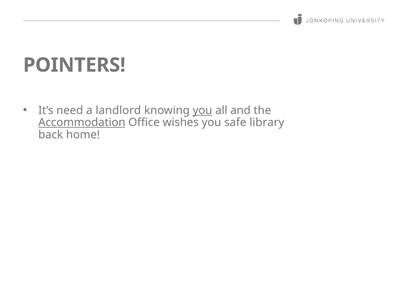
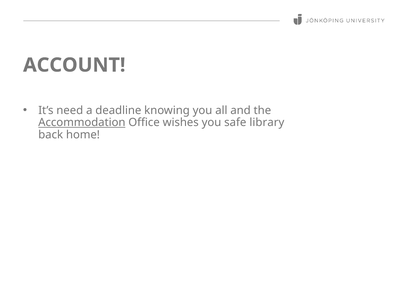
POINTERS: POINTERS -> ACCOUNT
landlord: landlord -> deadline
you at (202, 110) underline: present -> none
